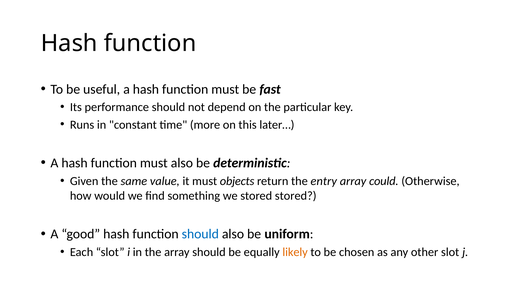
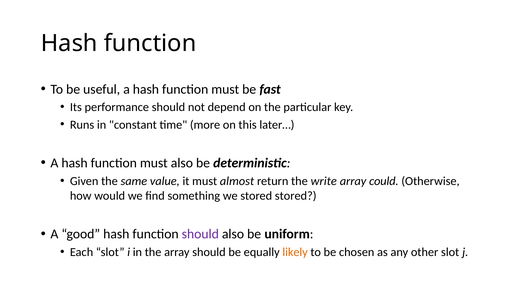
objects: objects -> almost
entry: entry -> write
should at (200, 234) colour: blue -> purple
